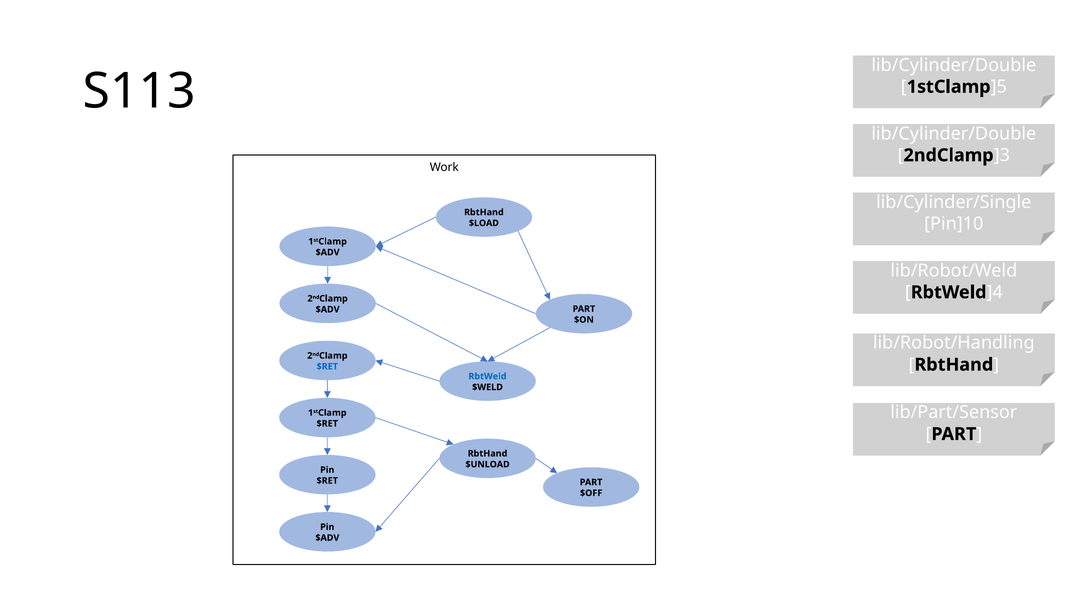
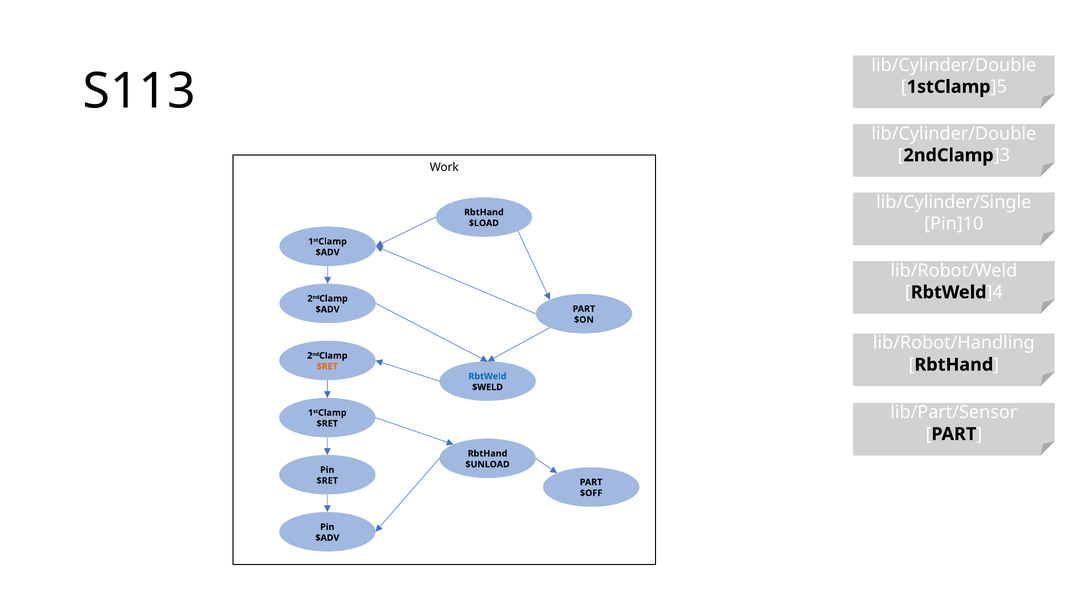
$RET at (327, 367) colour: blue -> orange
